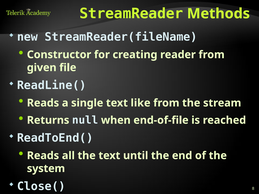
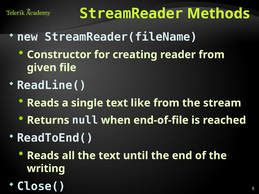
system: system -> writing
